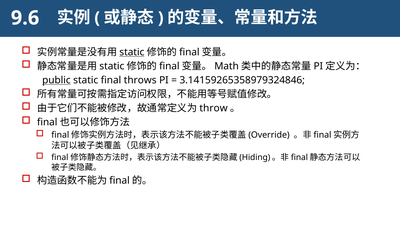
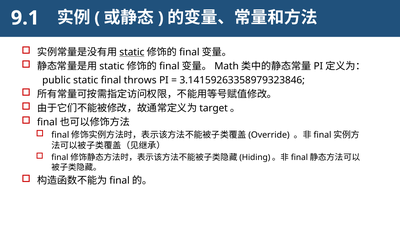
9.6: 9.6 -> 9.1
public underline: present -> none
3.14159265358979324846: 3.14159265358979324846 -> 3.14159263358979323846
throw: throw -> target
